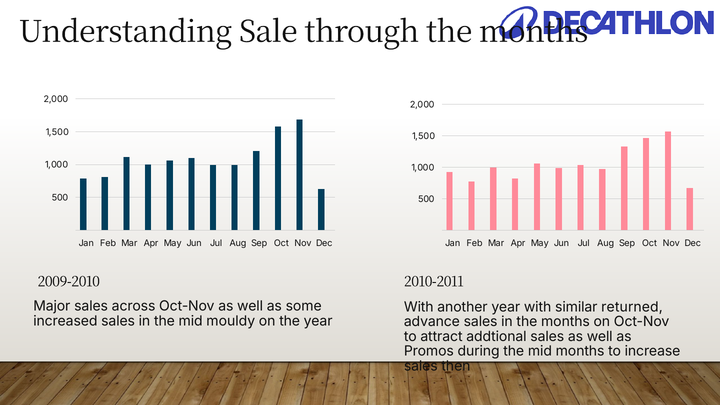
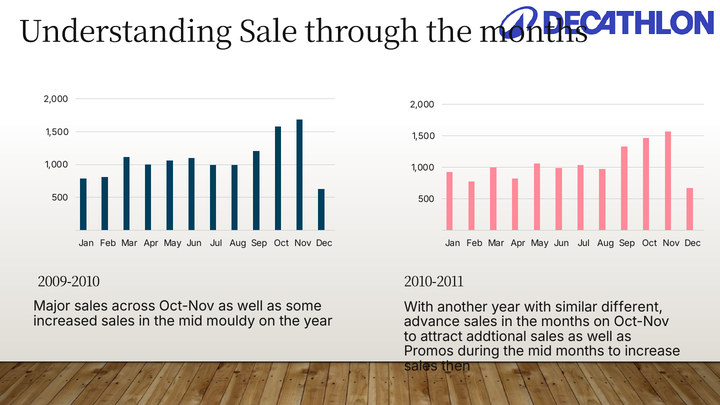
returned: returned -> different
